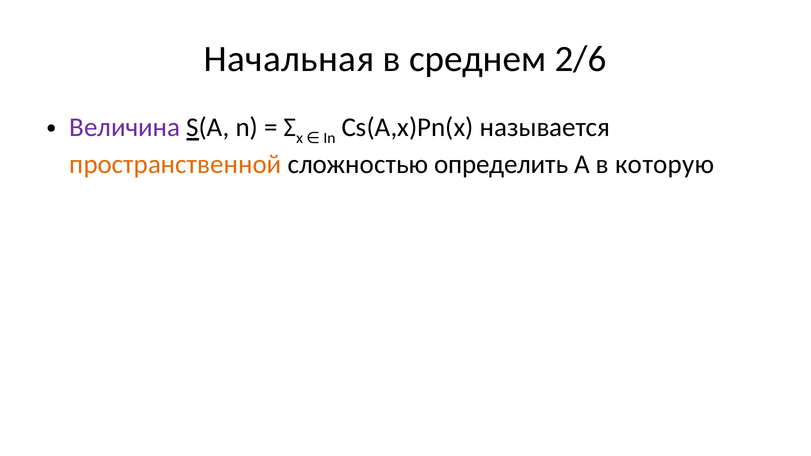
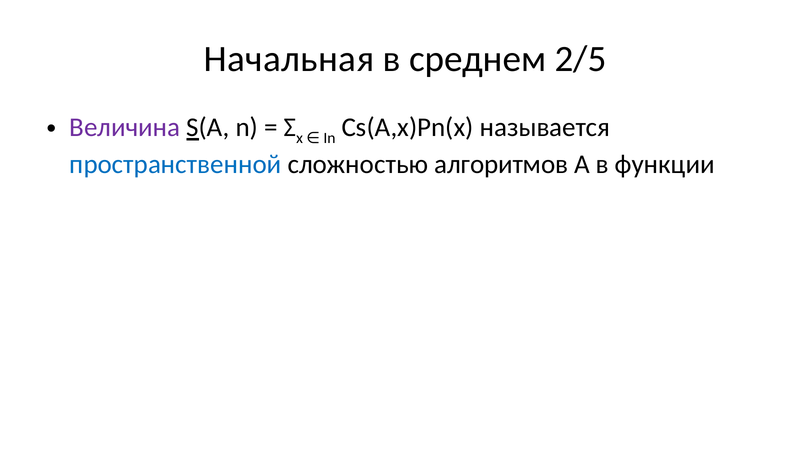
2/6: 2/6 -> 2/5
пространственной colour: orange -> blue
определить: определить -> алгоритмов
которую: которую -> функции
